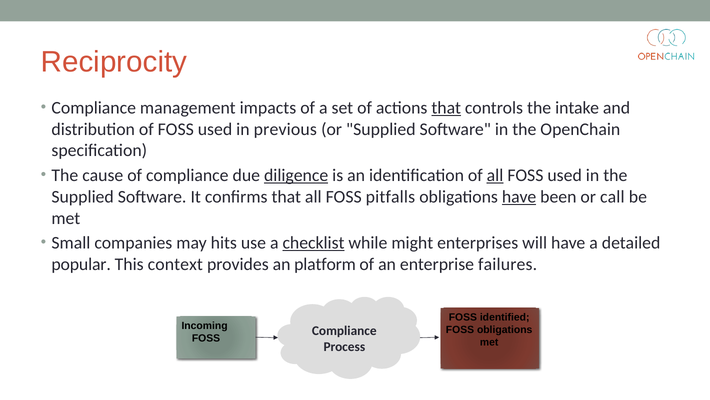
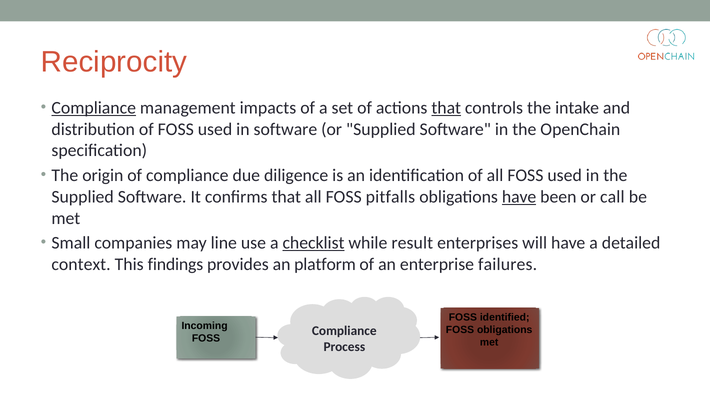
Compliance at (94, 108) underline: none -> present
in previous: previous -> software
cause: cause -> origin
diligence underline: present -> none
all at (495, 175) underline: present -> none
hits: hits -> line
might: might -> result
popular: popular -> context
context: context -> findings
